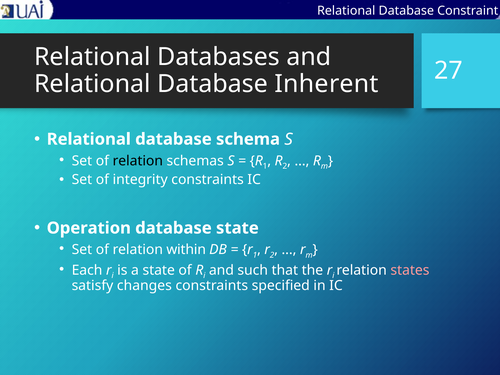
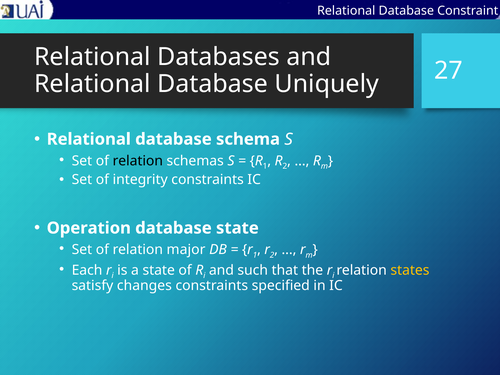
Inherent: Inherent -> Uniquely
within: within -> major
states colour: pink -> yellow
